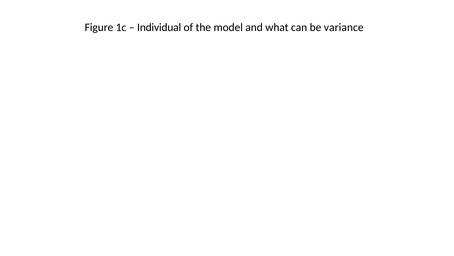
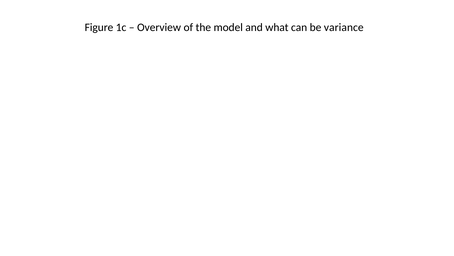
Individual: Individual -> Overview
